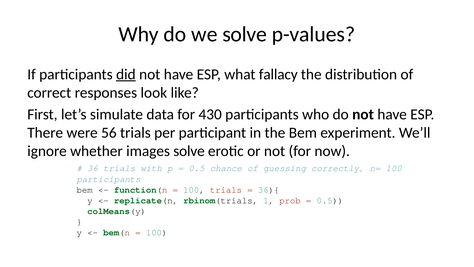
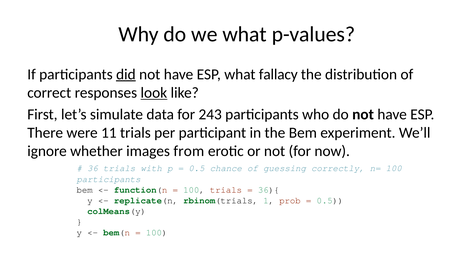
we solve: solve -> what
look underline: none -> present
430: 430 -> 243
56: 56 -> 11
images solve: solve -> from
